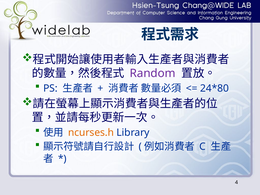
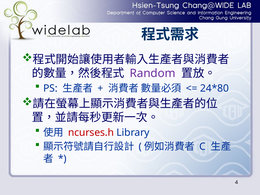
ncurses.h colour: orange -> red
